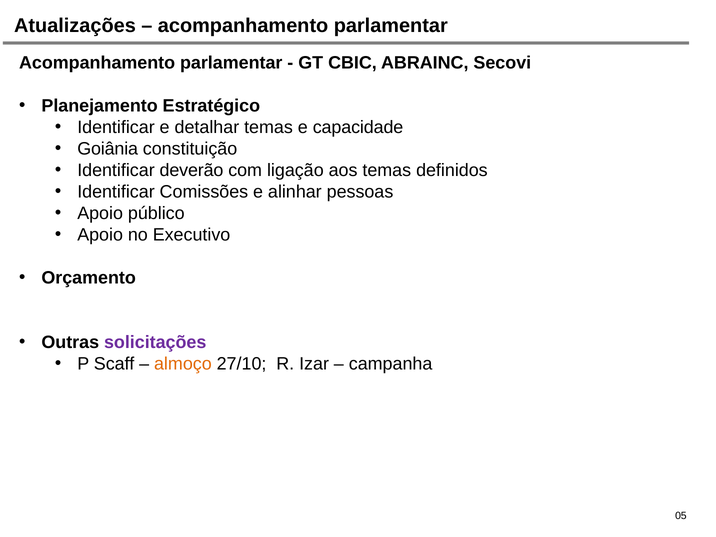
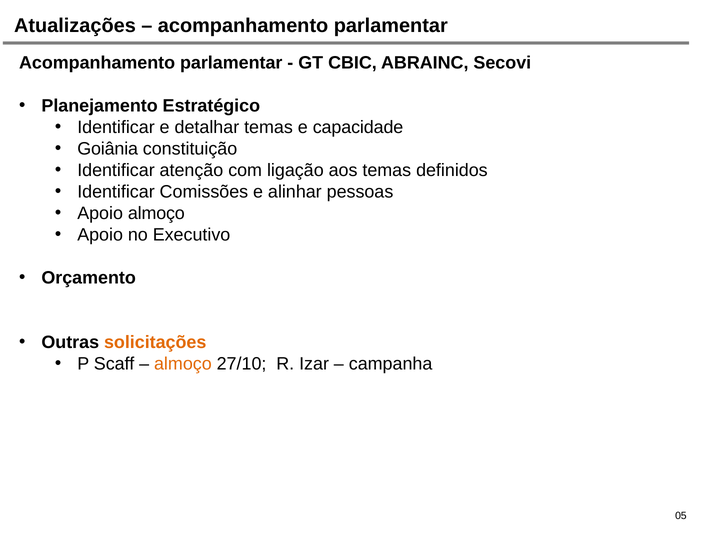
deverão: deverão -> atenção
Apoio público: público -> almoço
solicitações colour: purple -> orange
